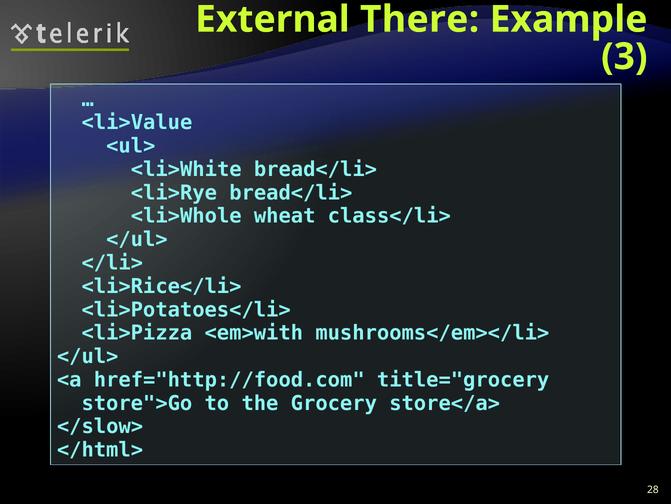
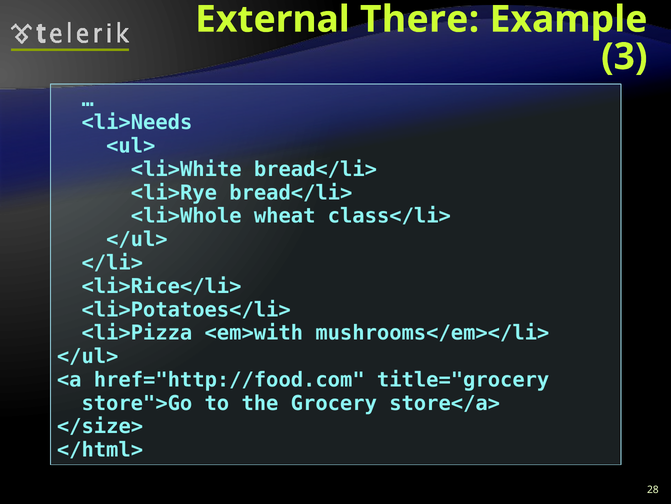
<li>Value: <li>Value -> <li>Needs
</slow>: </slow> -> </size>
